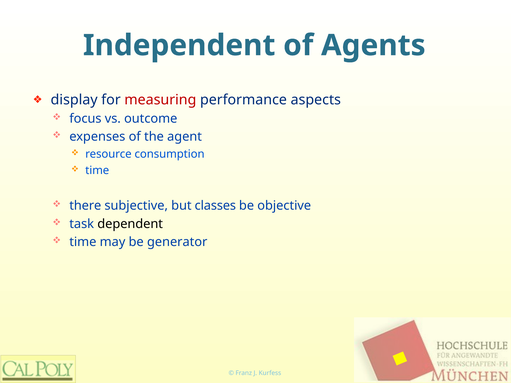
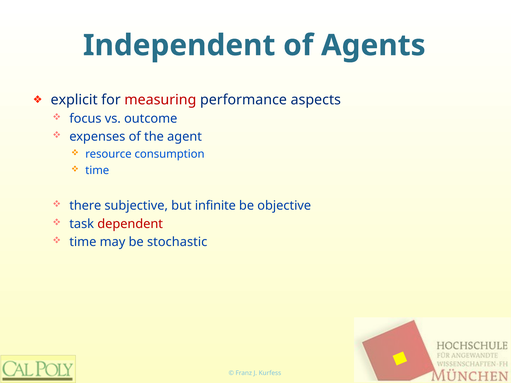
display: display -> explicit
classes: classes -> infinite
dependent colour: black -> red
generator: generator -> stochastic
